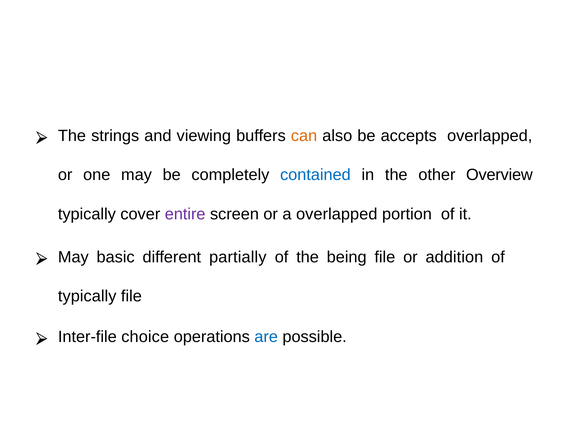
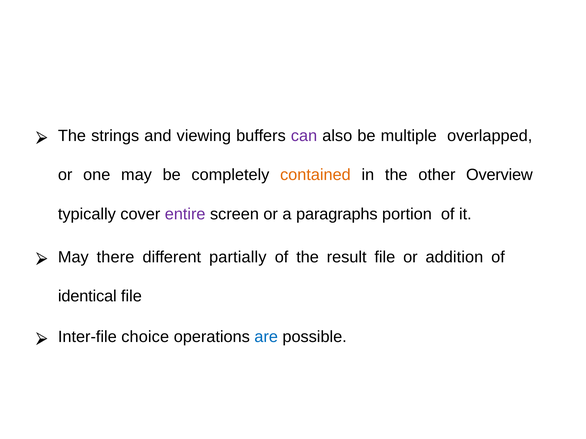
can colour: orange -> purple
accepts: accepts -> multiple
contained colour: blue -> orange
a overlapped: overlapped -> paragraphs
basic: basic -> there
being: being -> result
typically at (87, 296): typically -> identical
